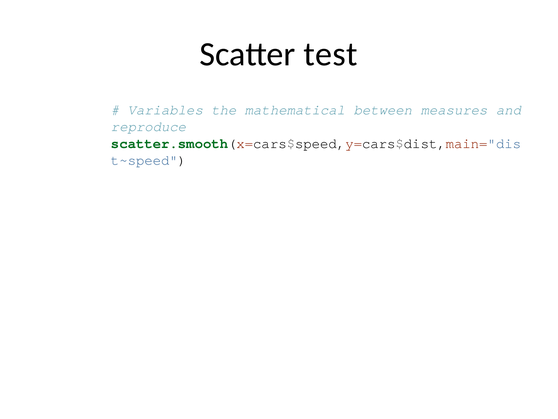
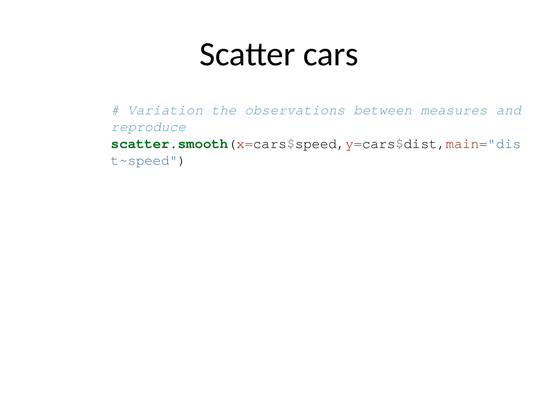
test: test -> cars
Variables: Variables -> Variation
mathematical: mathematical -> observations
